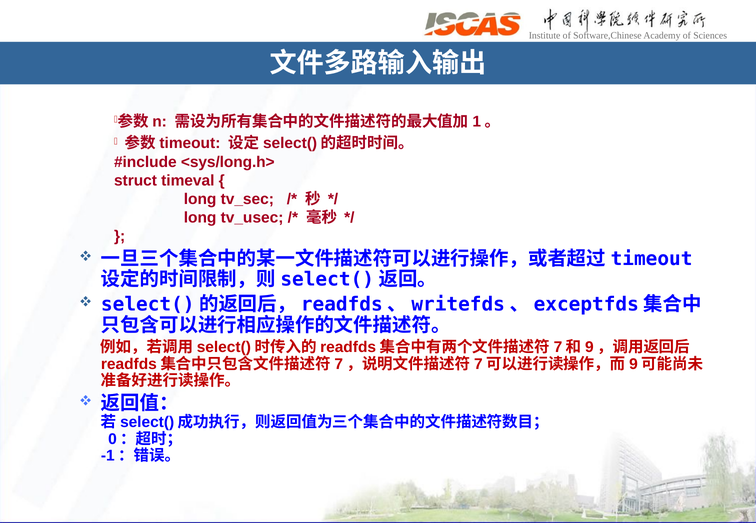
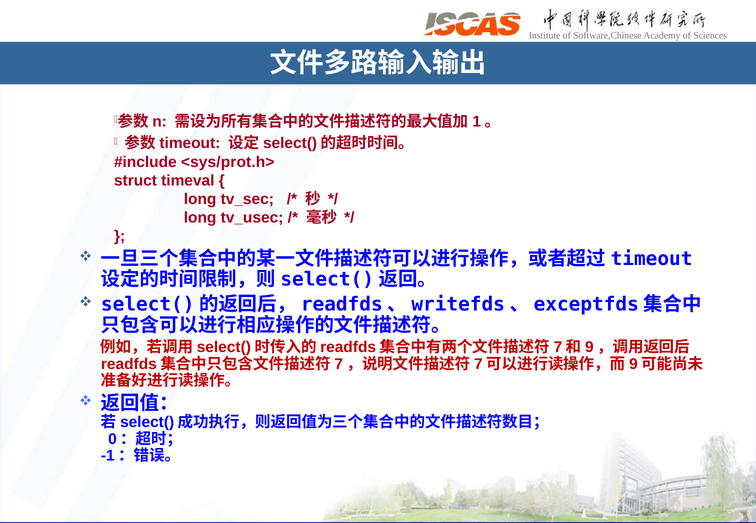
<sys/long.h>: <sys/long.h> -> <sys/prot.h>
